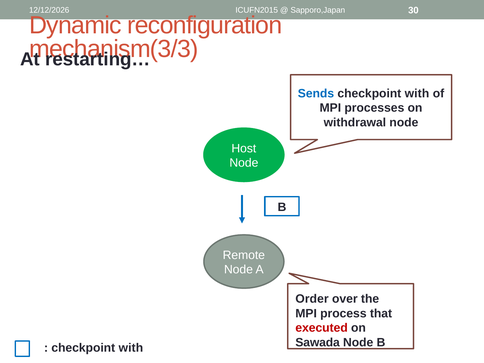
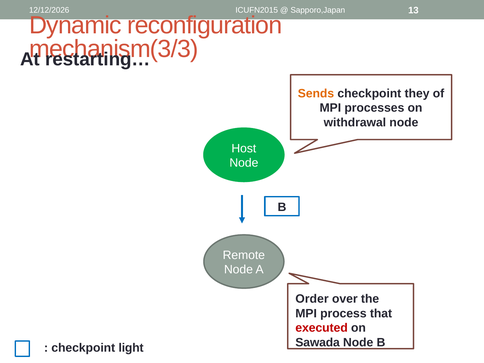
30: 30 -> 13
Sends colour: blue -> orange
with at (417, 93): with -> they
with at (131, 348): with -> light
